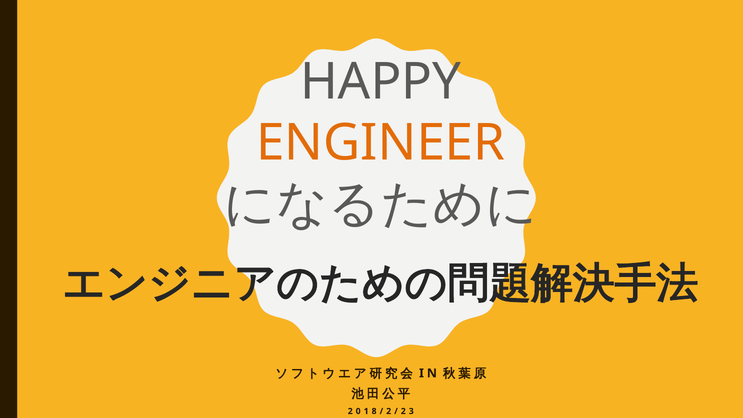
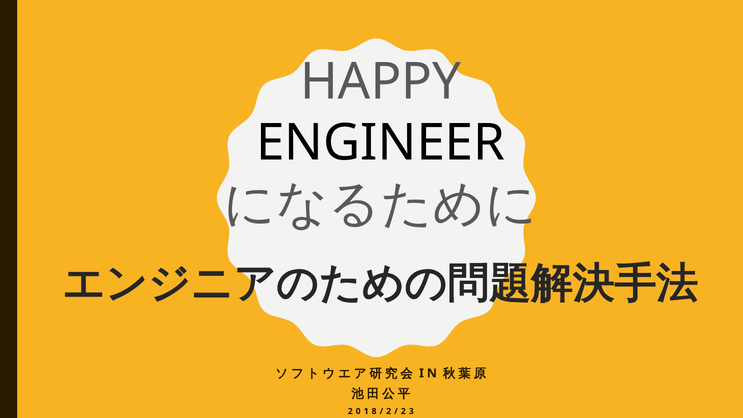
ENGINEER colour: orange -> black
